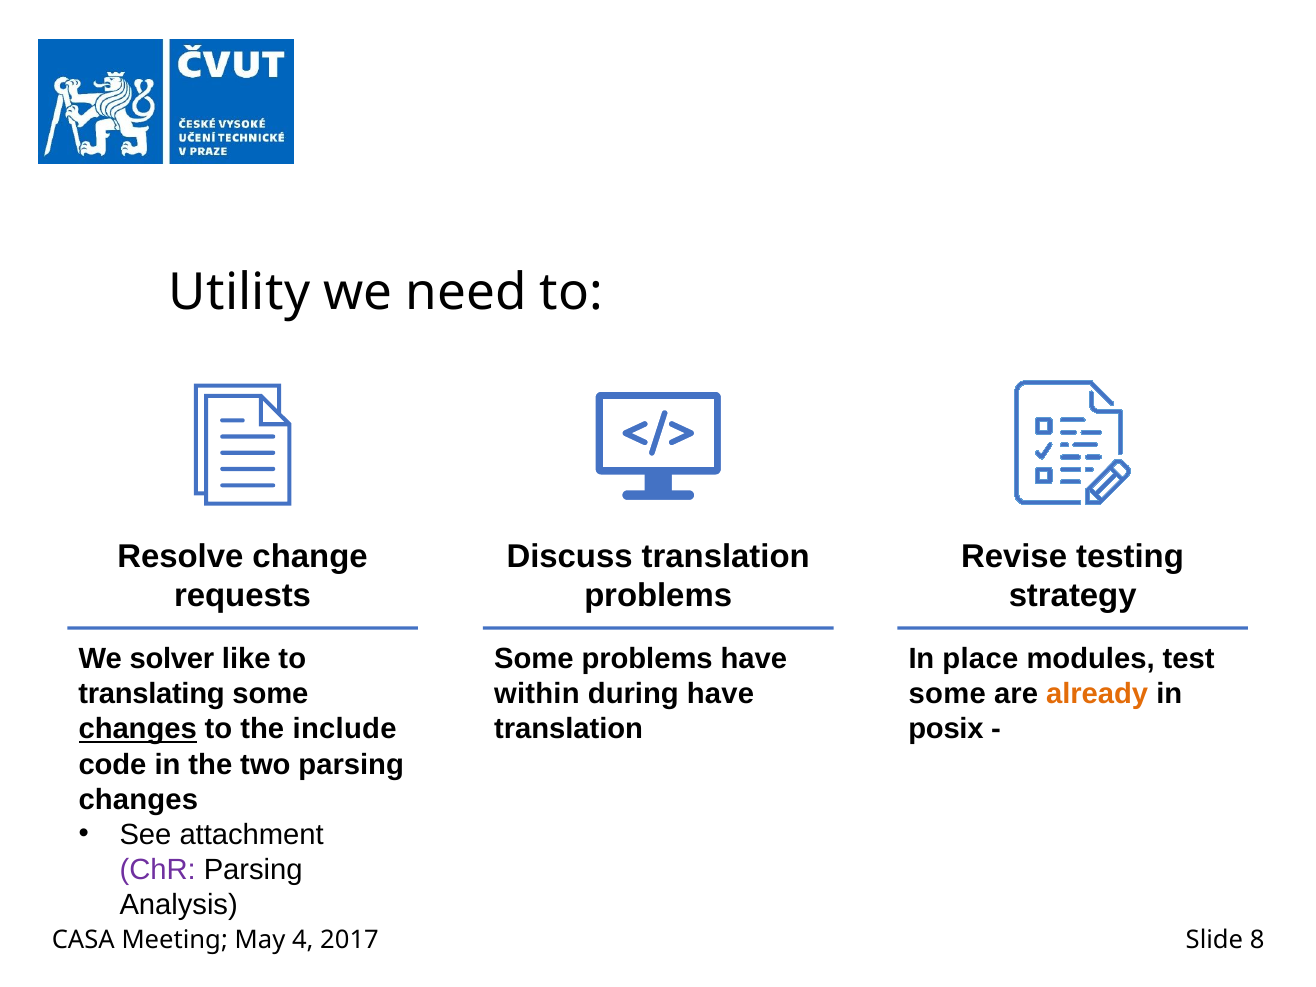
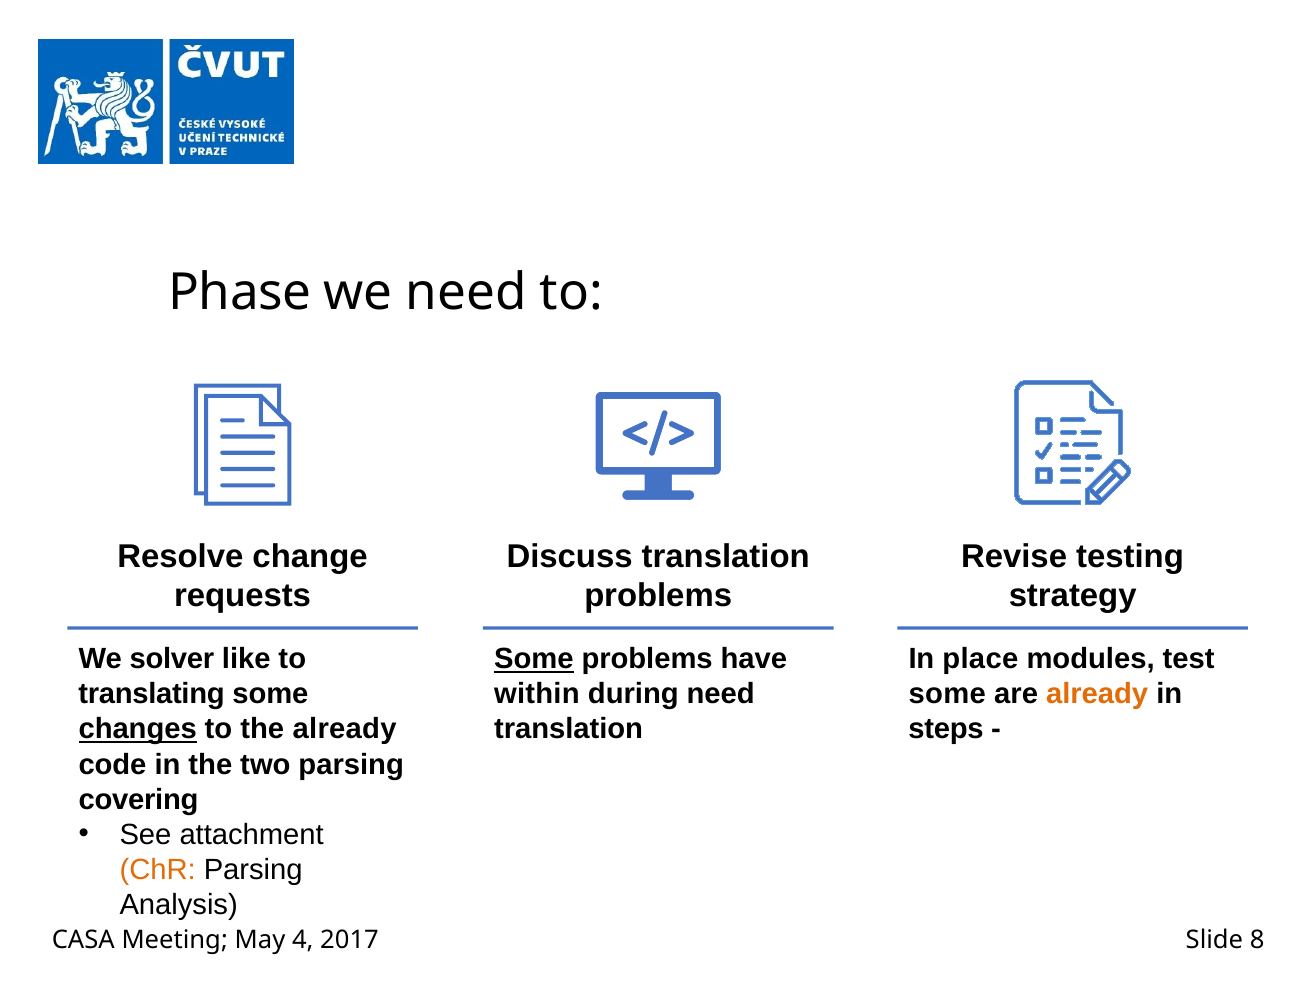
Utility: Utility -> Phase
Some at (534, 659) underline: none -> present
during have: have -> need
the include: include -> already
posix: posix -> steps
changes at (138, 799): changes -> covering
ChR colour: purple -> orange
